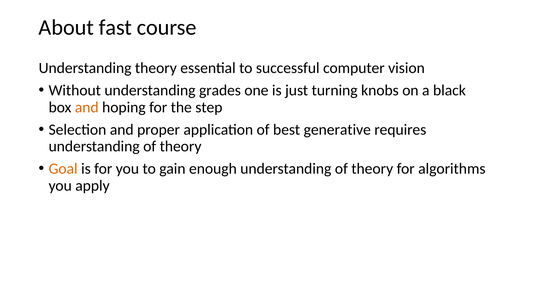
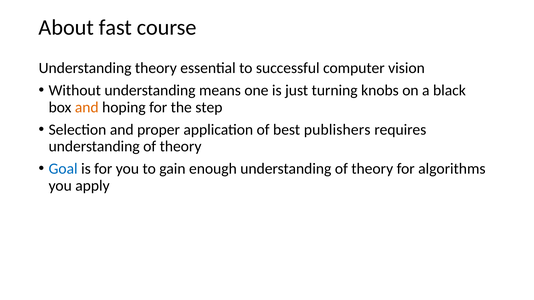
grades: grades -> means
generative: generative -> publishers
Goal colour: orange -> blue
